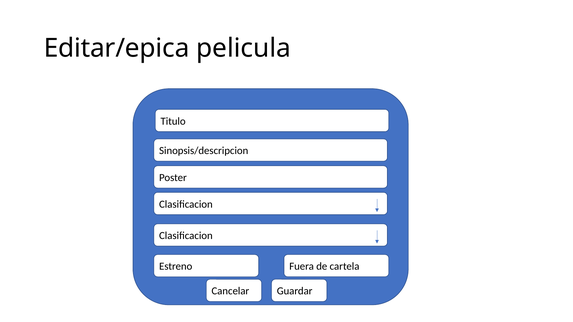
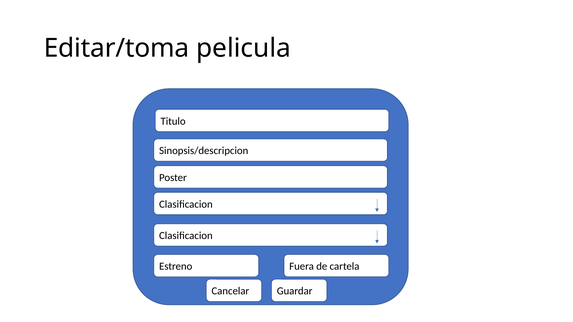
Editar/epica: Editar/epica -> Editar/toma
